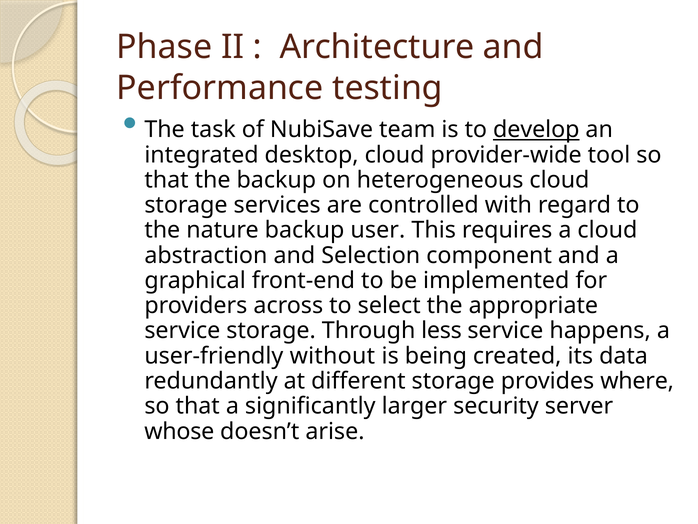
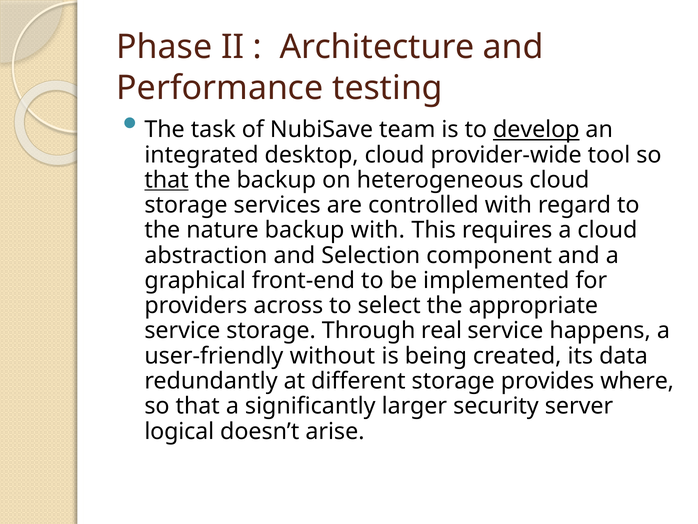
that at (166, 180) underline: none -> present
backup user: user -> with
less: less -> real
whose: whose -> logical
